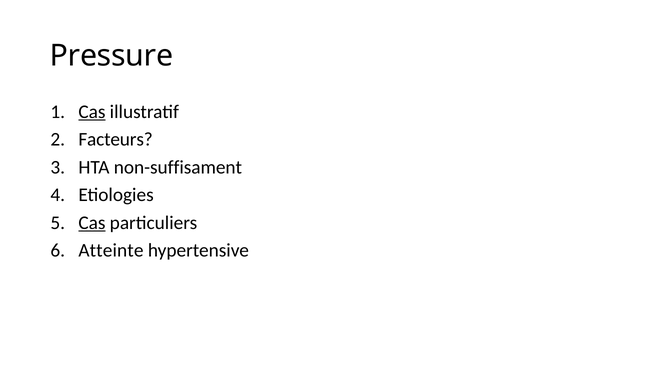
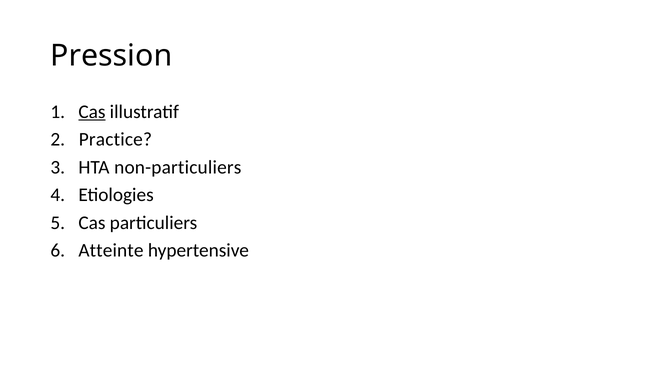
Pressure: Pressure -> Pression
Facteurs: Facteurs -> Practice
non-suffisament: non-suffisament -> non-particuliers
Cas at (92, 223) underline: present -> none
